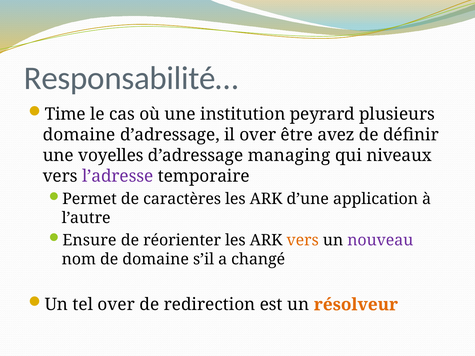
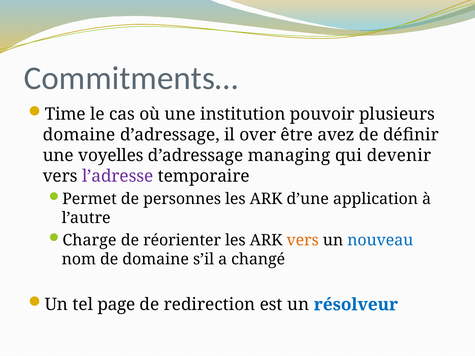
Responsabilité…: Responsabilité… -> Commitments…
peyrard: peyrard -> pouvoir
niveaux: niveaux -> devenir
caractères: caractères -> personnes
Ensure: Ensure -> Charge
nouveau colour: purple -> blue
tel over: over -> page
résolveur colour: orange -> blue
